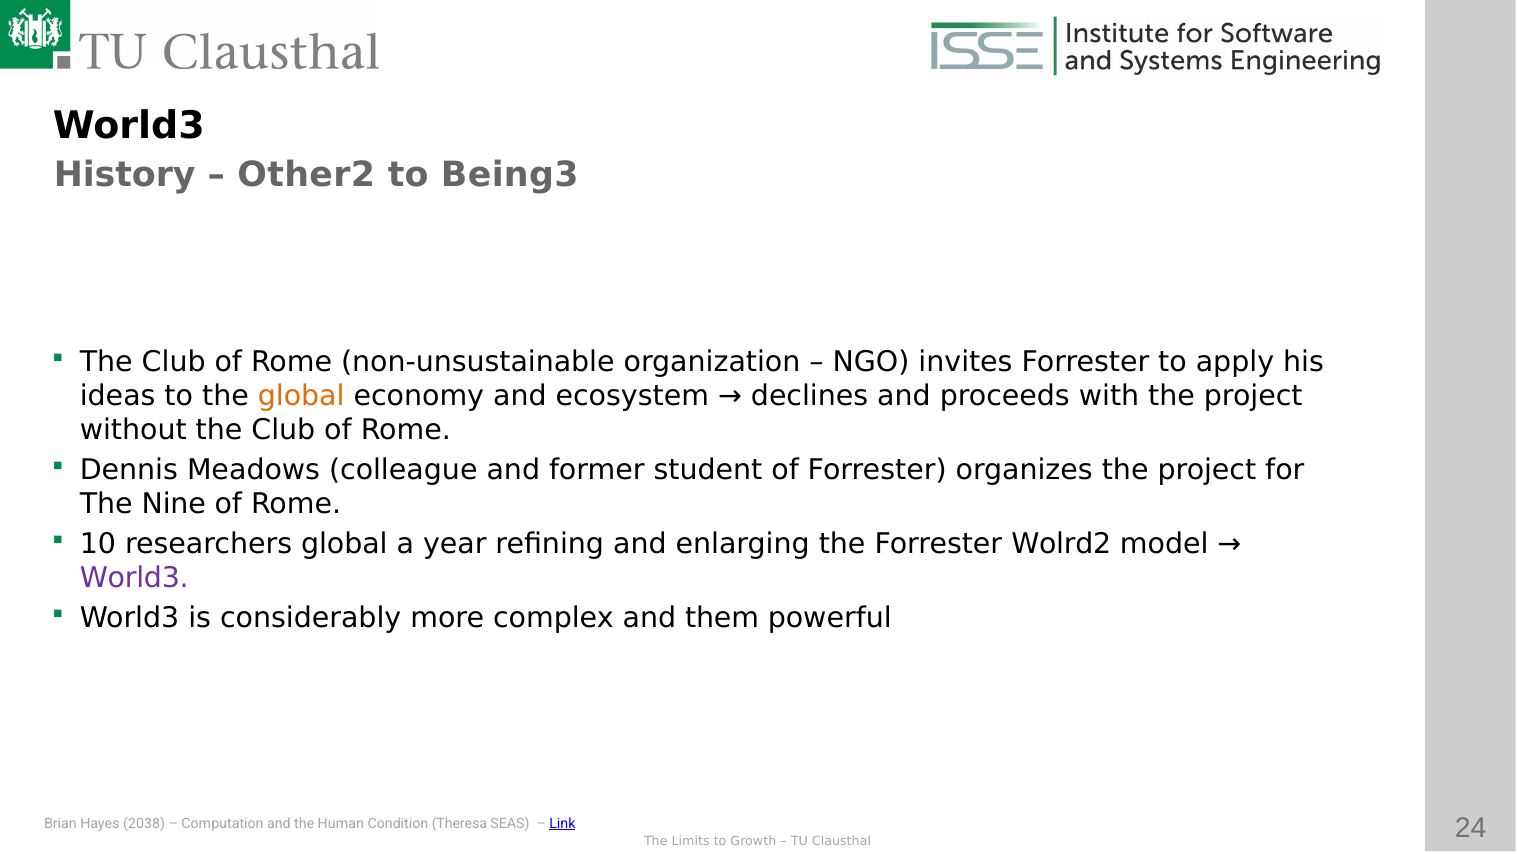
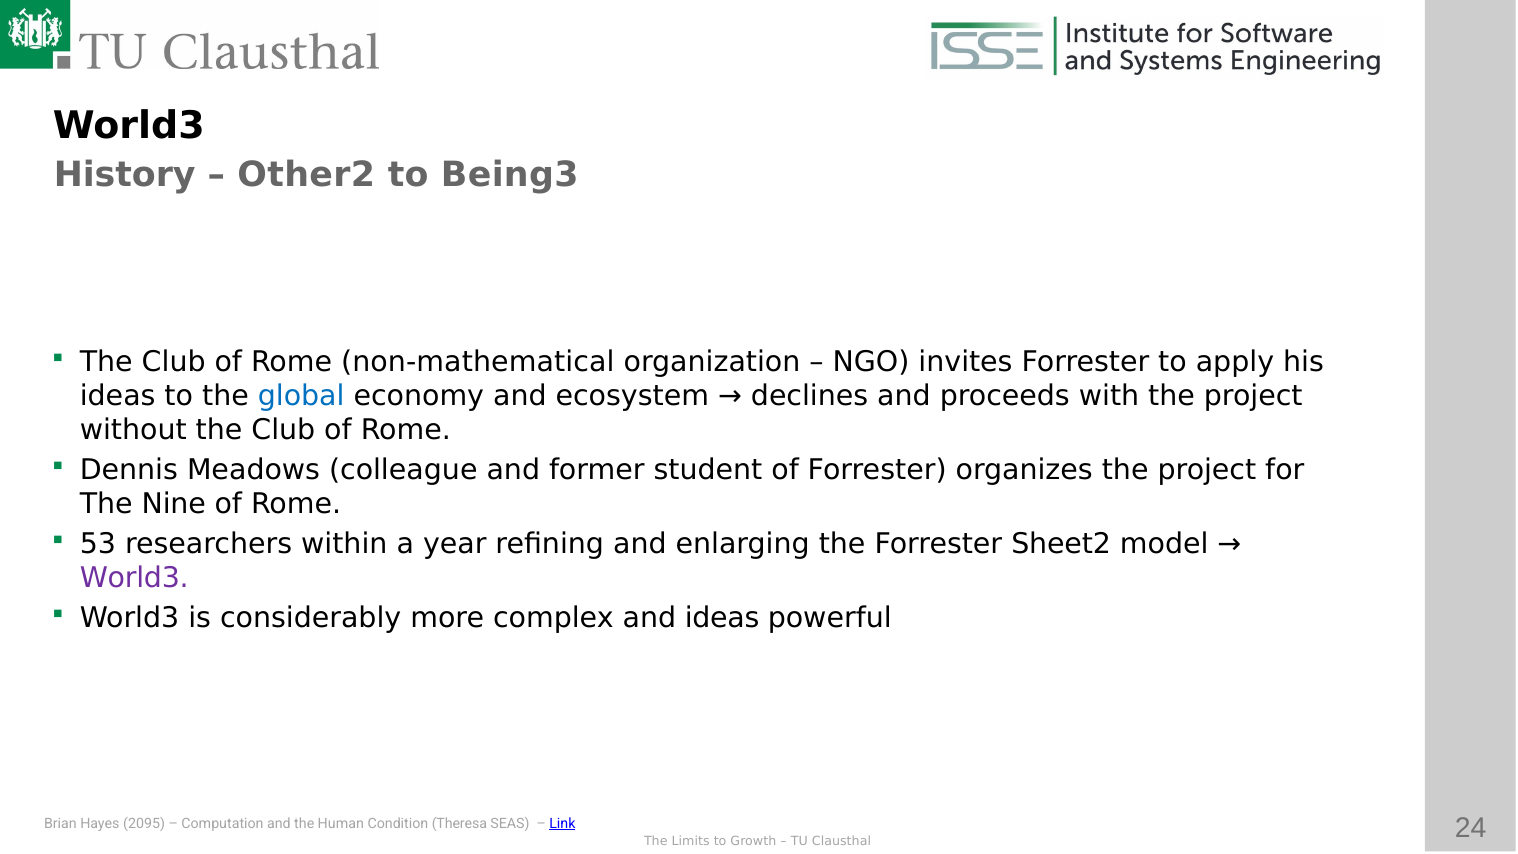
non-unsustainable: non-unsustainable -> non-mathematical
global at (301, 396) colour: orange -> blue
10: 10 -> 53
researchers global: global -> within
Wolrd2: Wolrd2 -> Sheet2
and them: them -> ideas
2038: 2038 -> 2095
